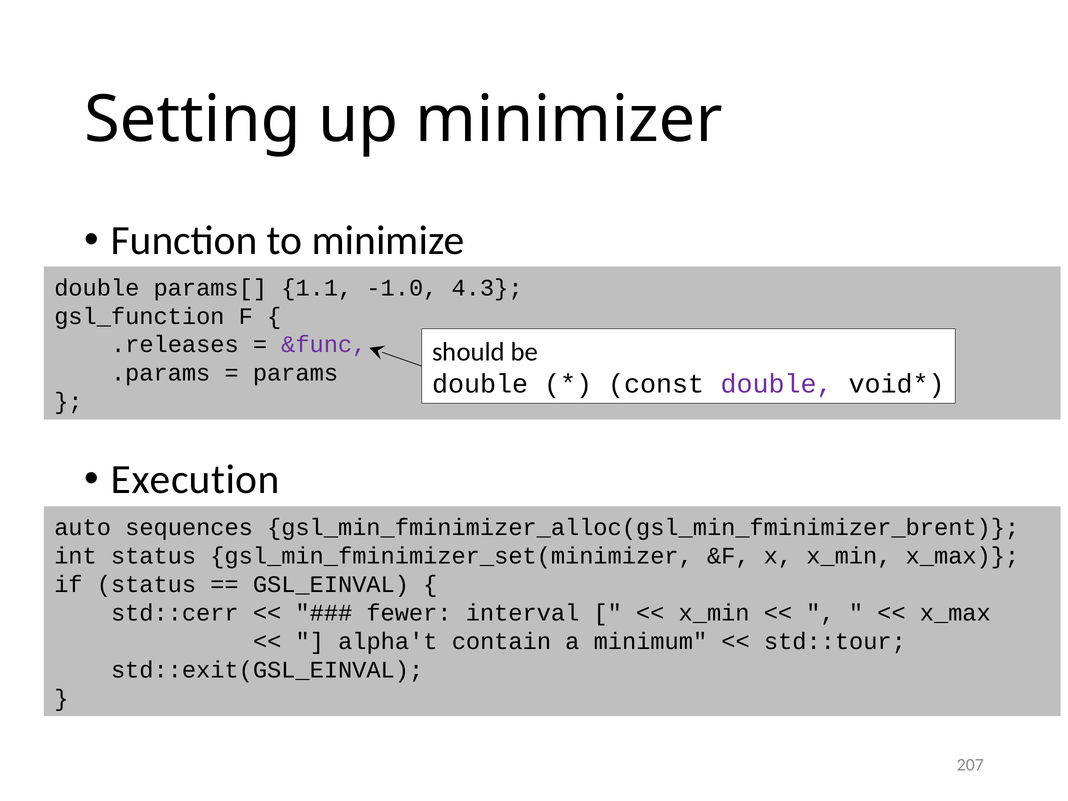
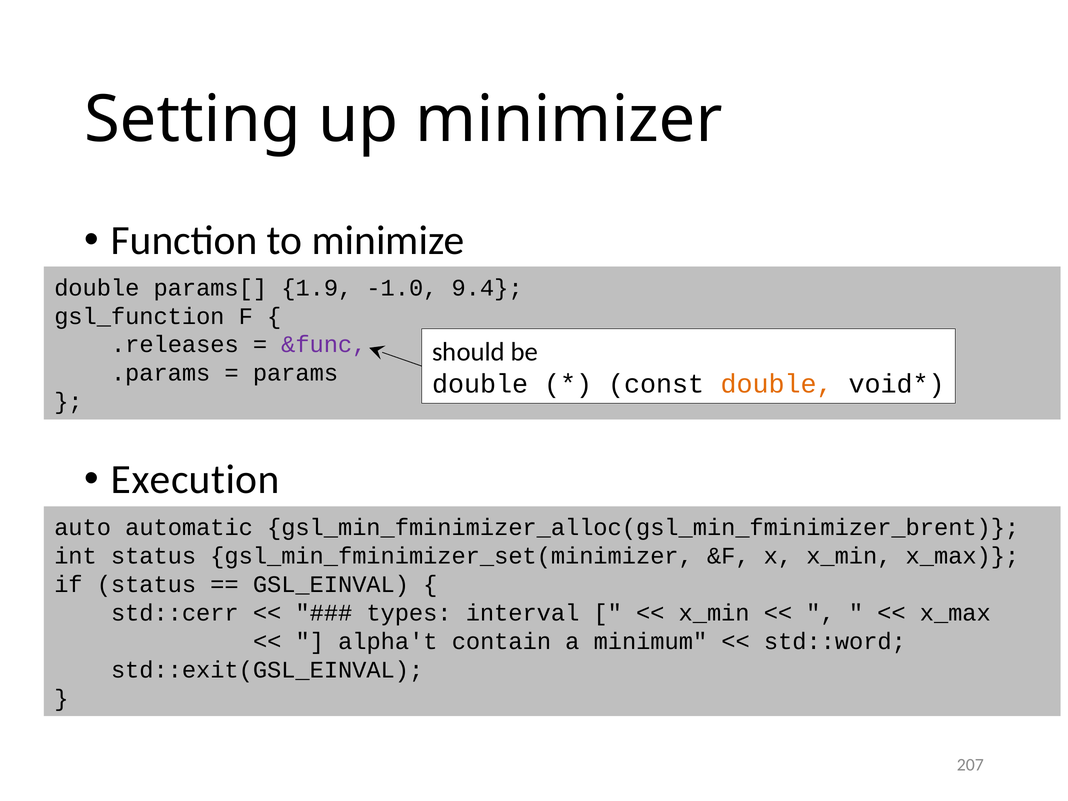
1.1: 1.1 -> 1.9
4.3: 4.3 -> 9.4
double at (777, 384) colour: purple -> orange
sequences: sequences -> automatic
fewer: fewer -> types
std::tour: std::tour -> std::word
